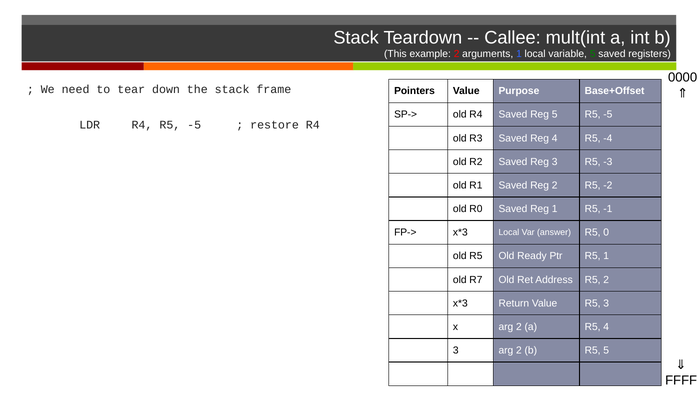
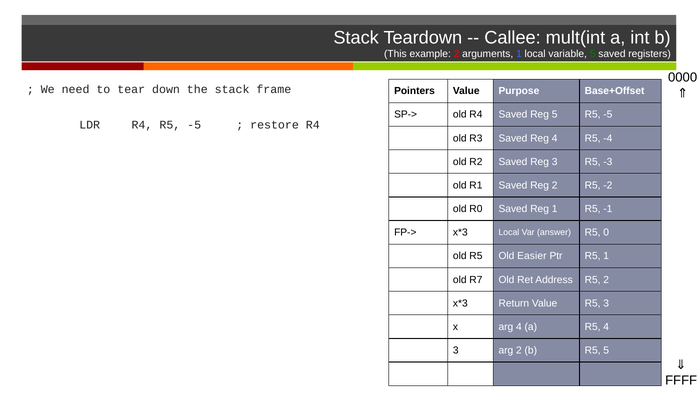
Ready: Ready -> Easier
x arg 2: 2 -> 4
